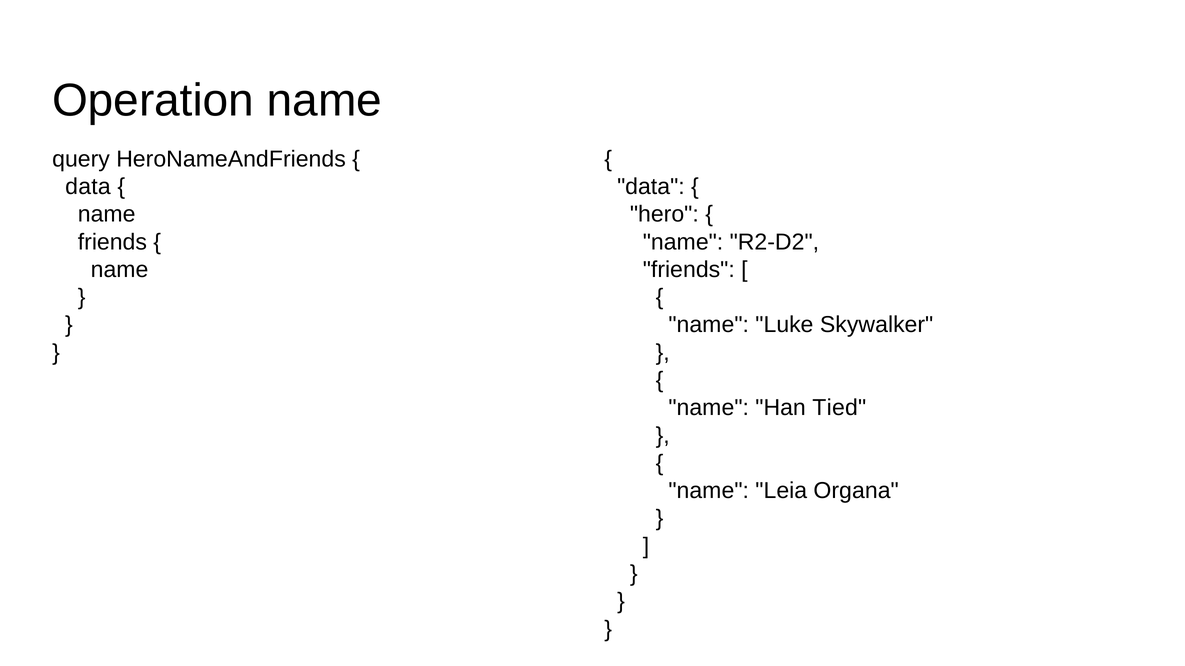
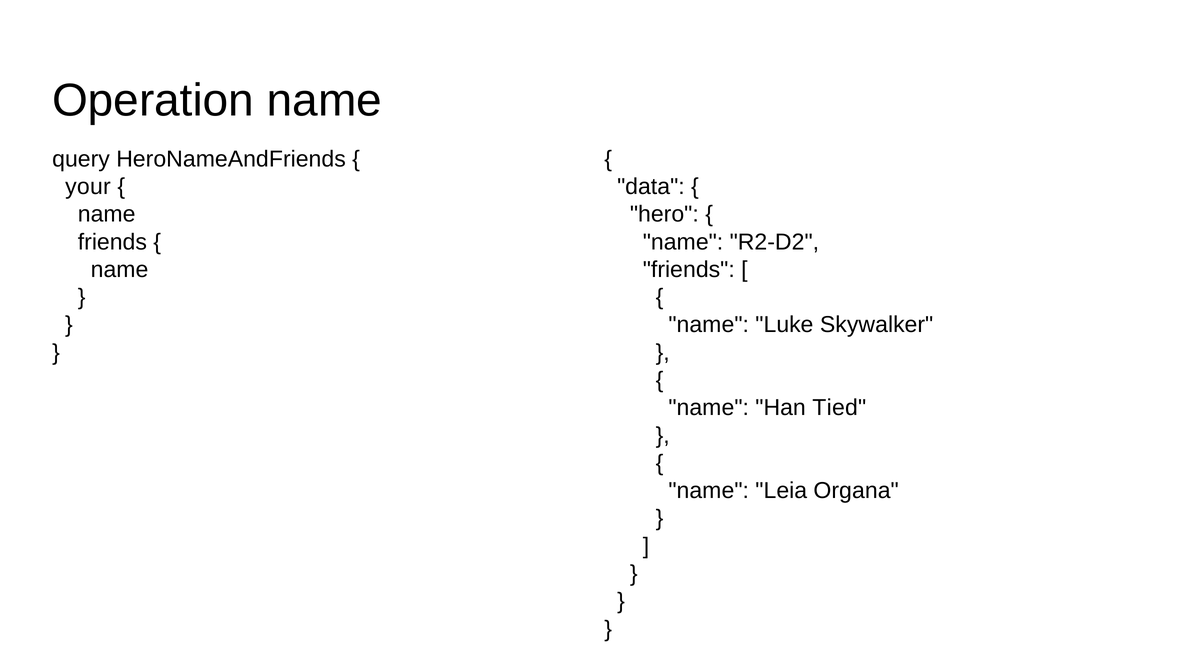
data at (88, 187): data -> your
